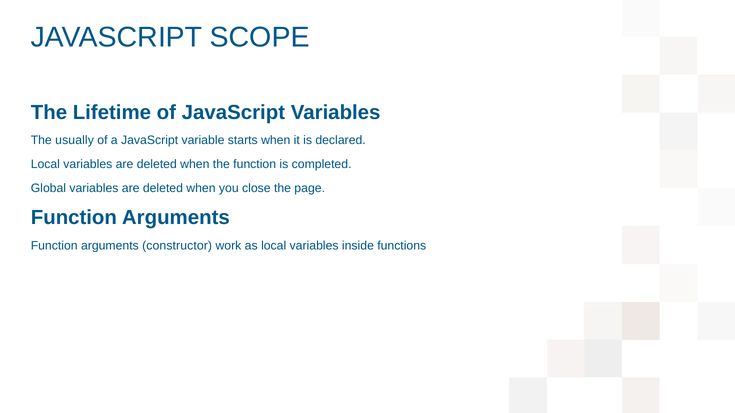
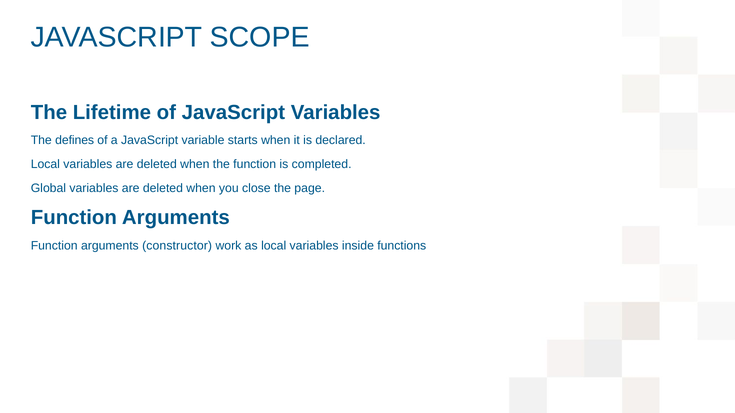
usually: usually -> defines
